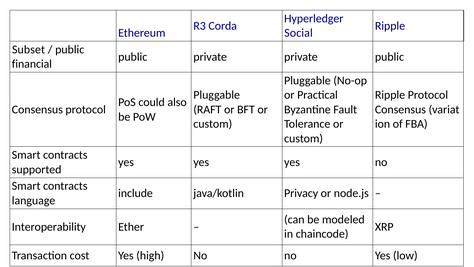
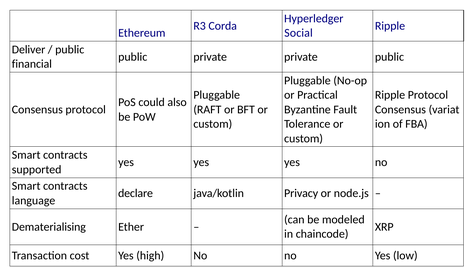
Subset: Subset -> Deliver
include: include -> declare
Interoperability: Interoperability -> Dematerialising
